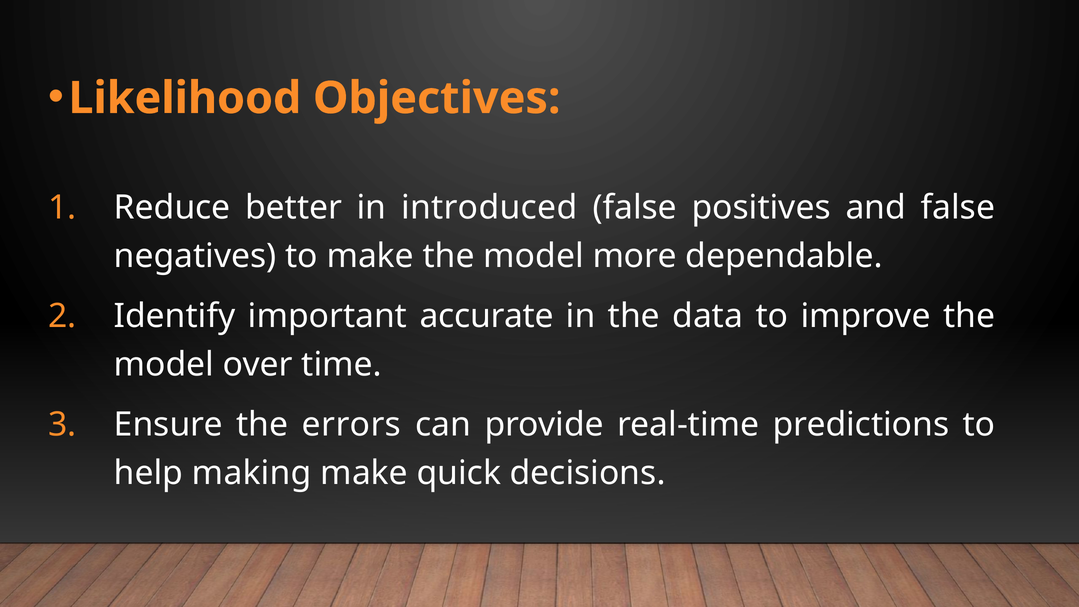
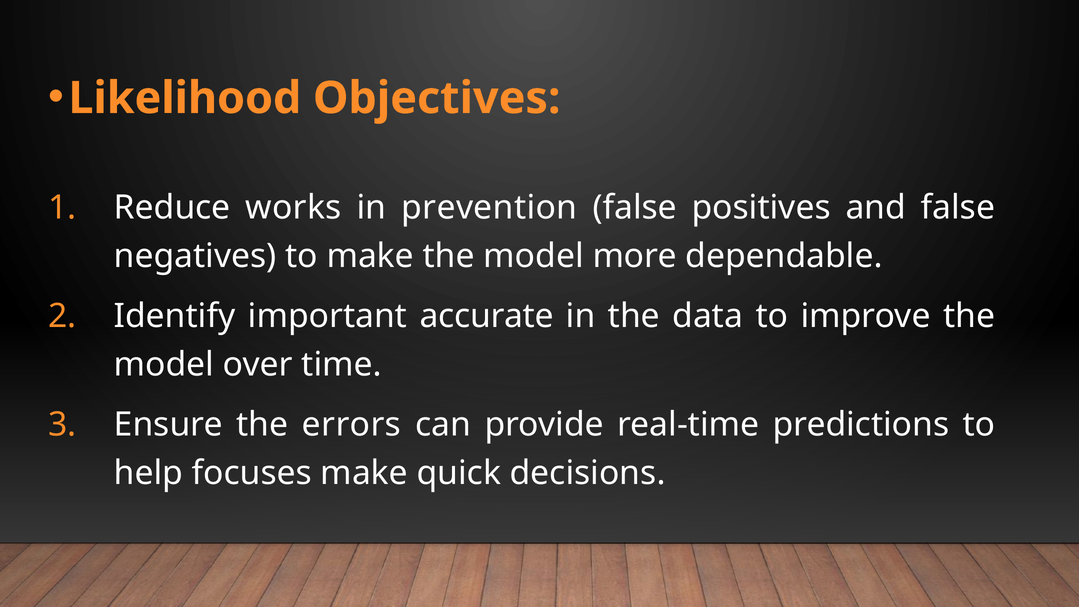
better: better -> works
introduced: introduced -> prevention
making: making -> focuses
